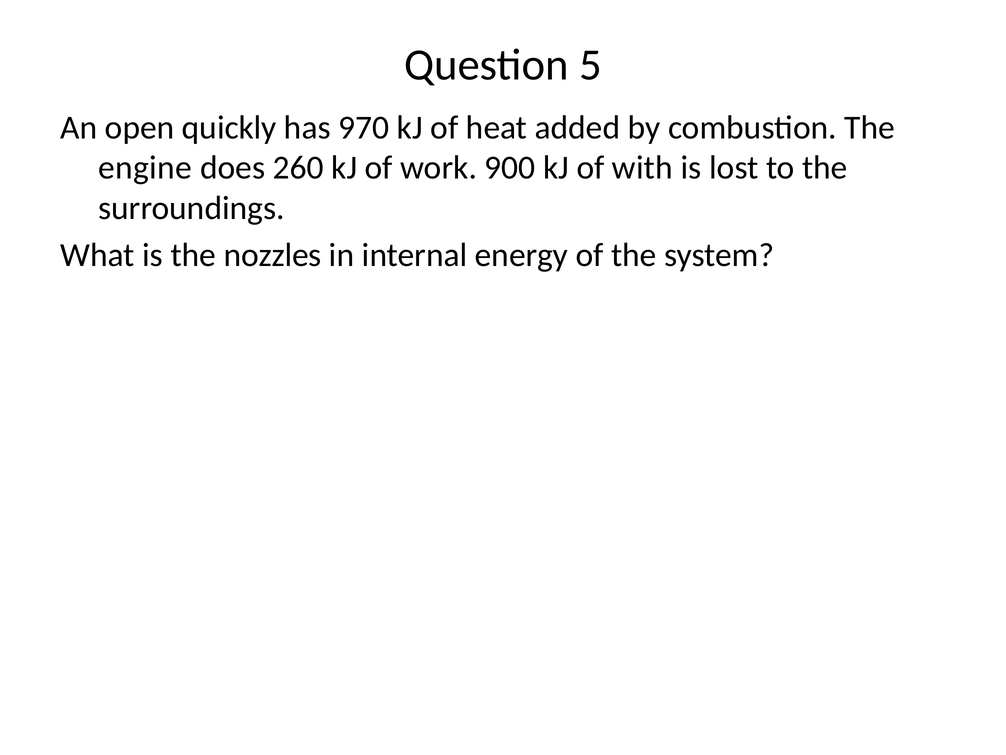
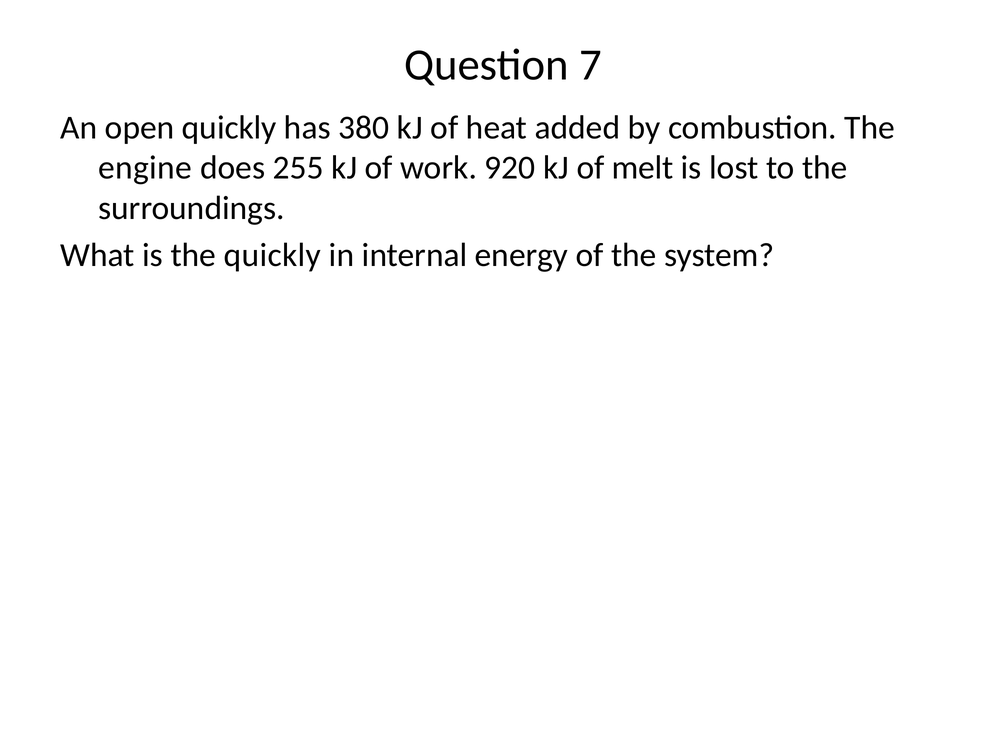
5: 5 -> 7
970: 970 -> 380
260: 260 -> 255
900: 900 -> 920
with: with -> melt
the nozzles: nozzles -> quickly
